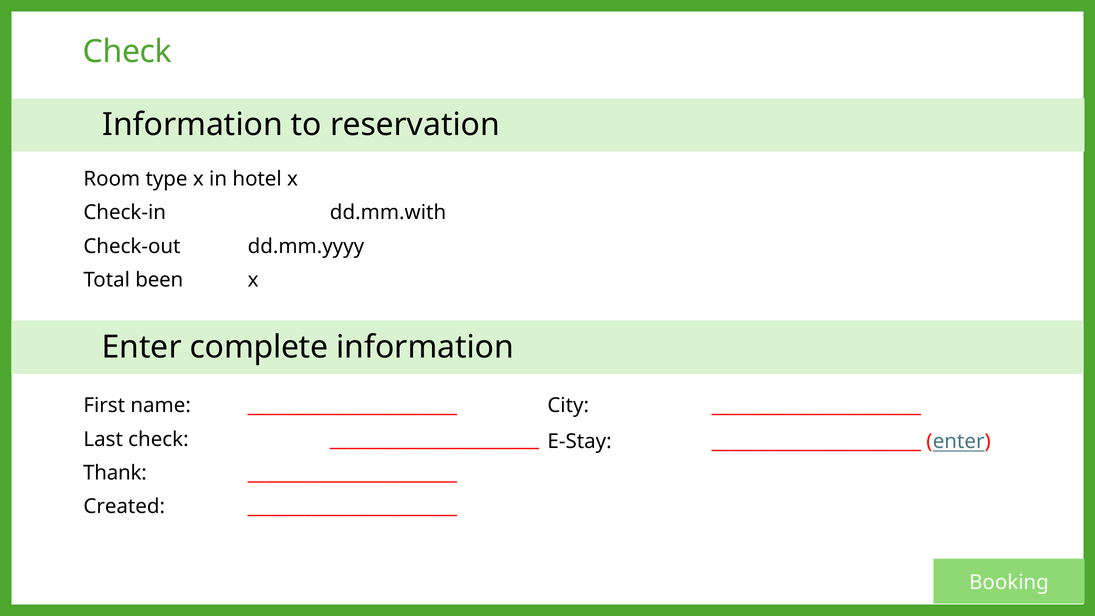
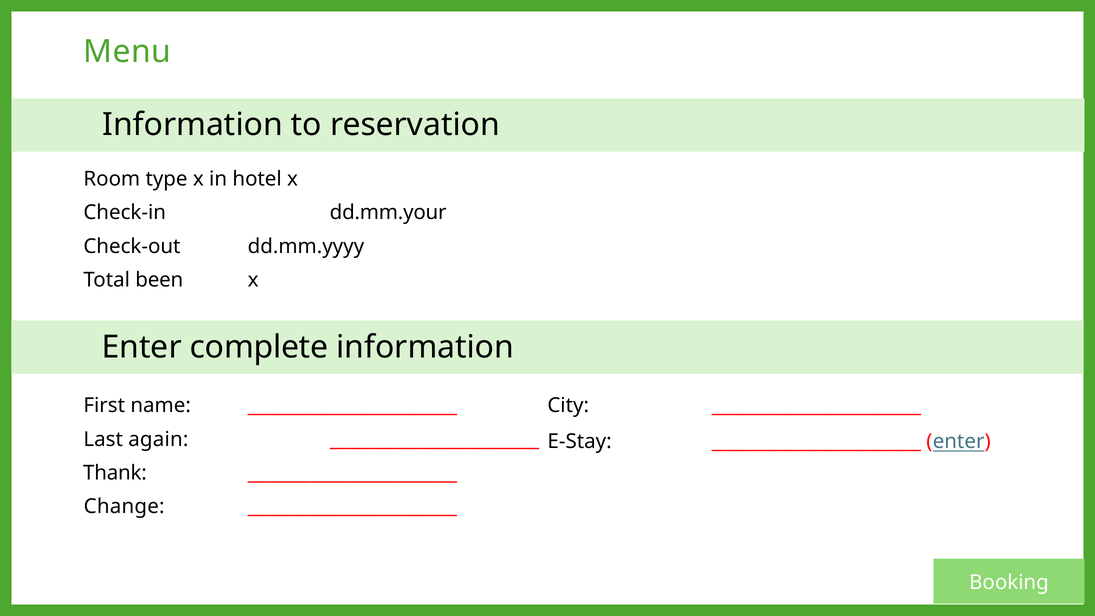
Check at (127, 52): Check -> Menu
dd.mm.with: dd.mm.with -> dd.mm.your
Last check: check -> again
Created: Created -> Change
